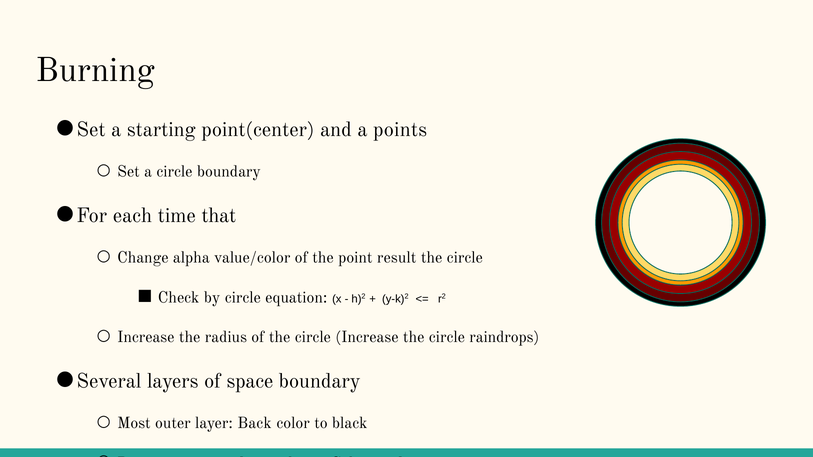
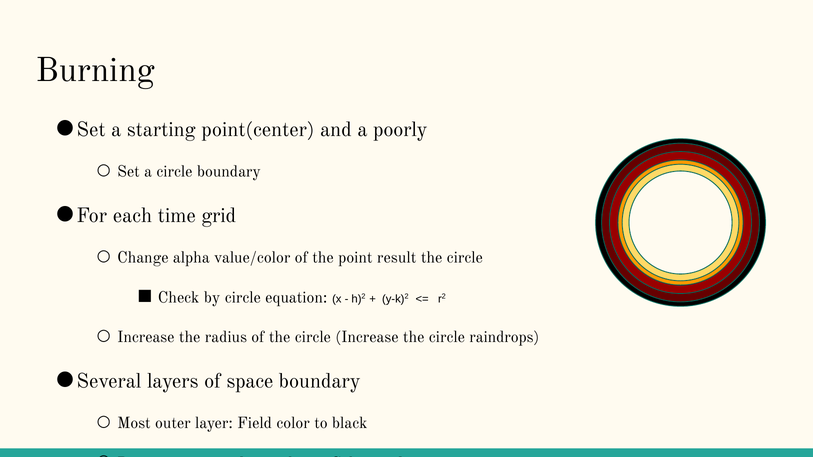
points: points -> poorly
that: that -> grid
Back: Back -> Field
